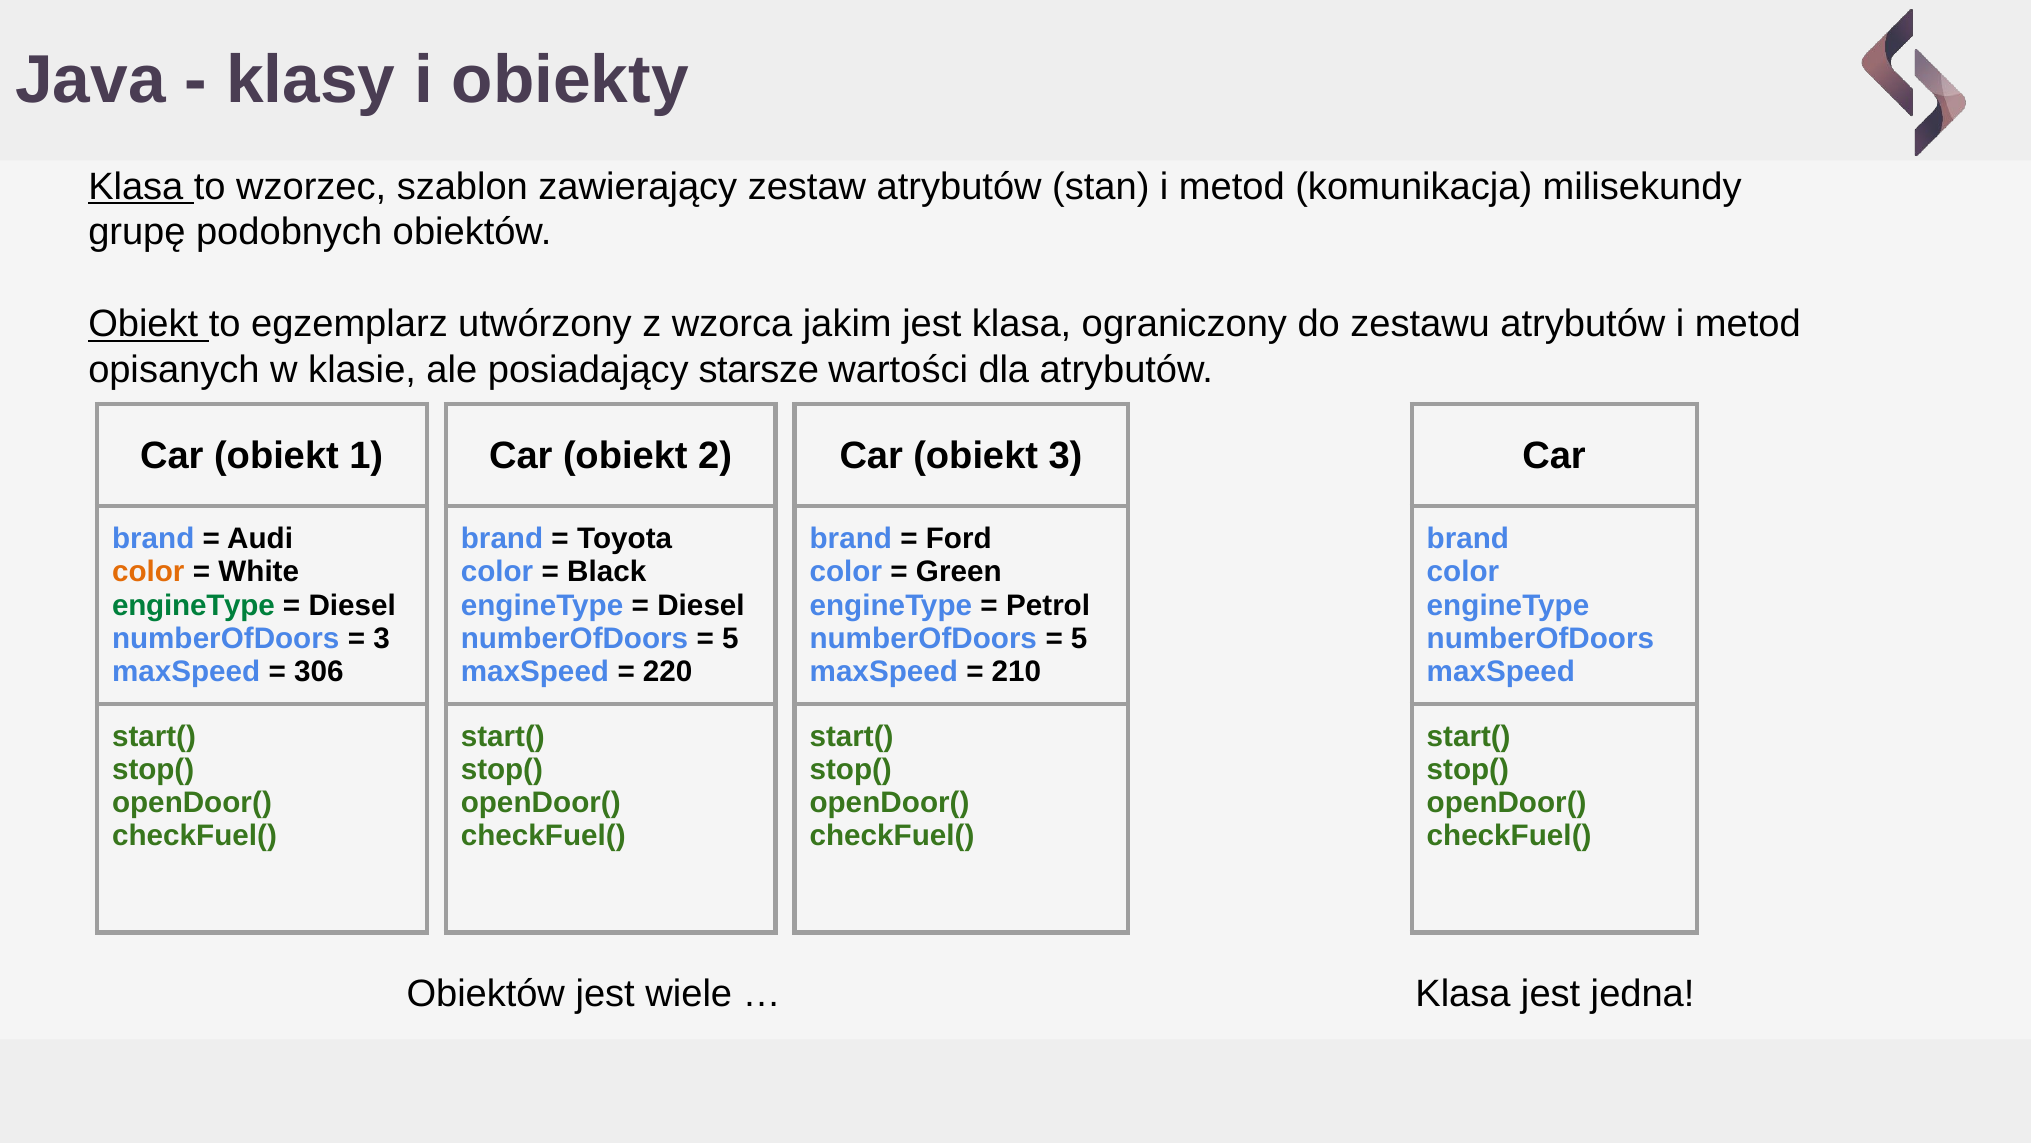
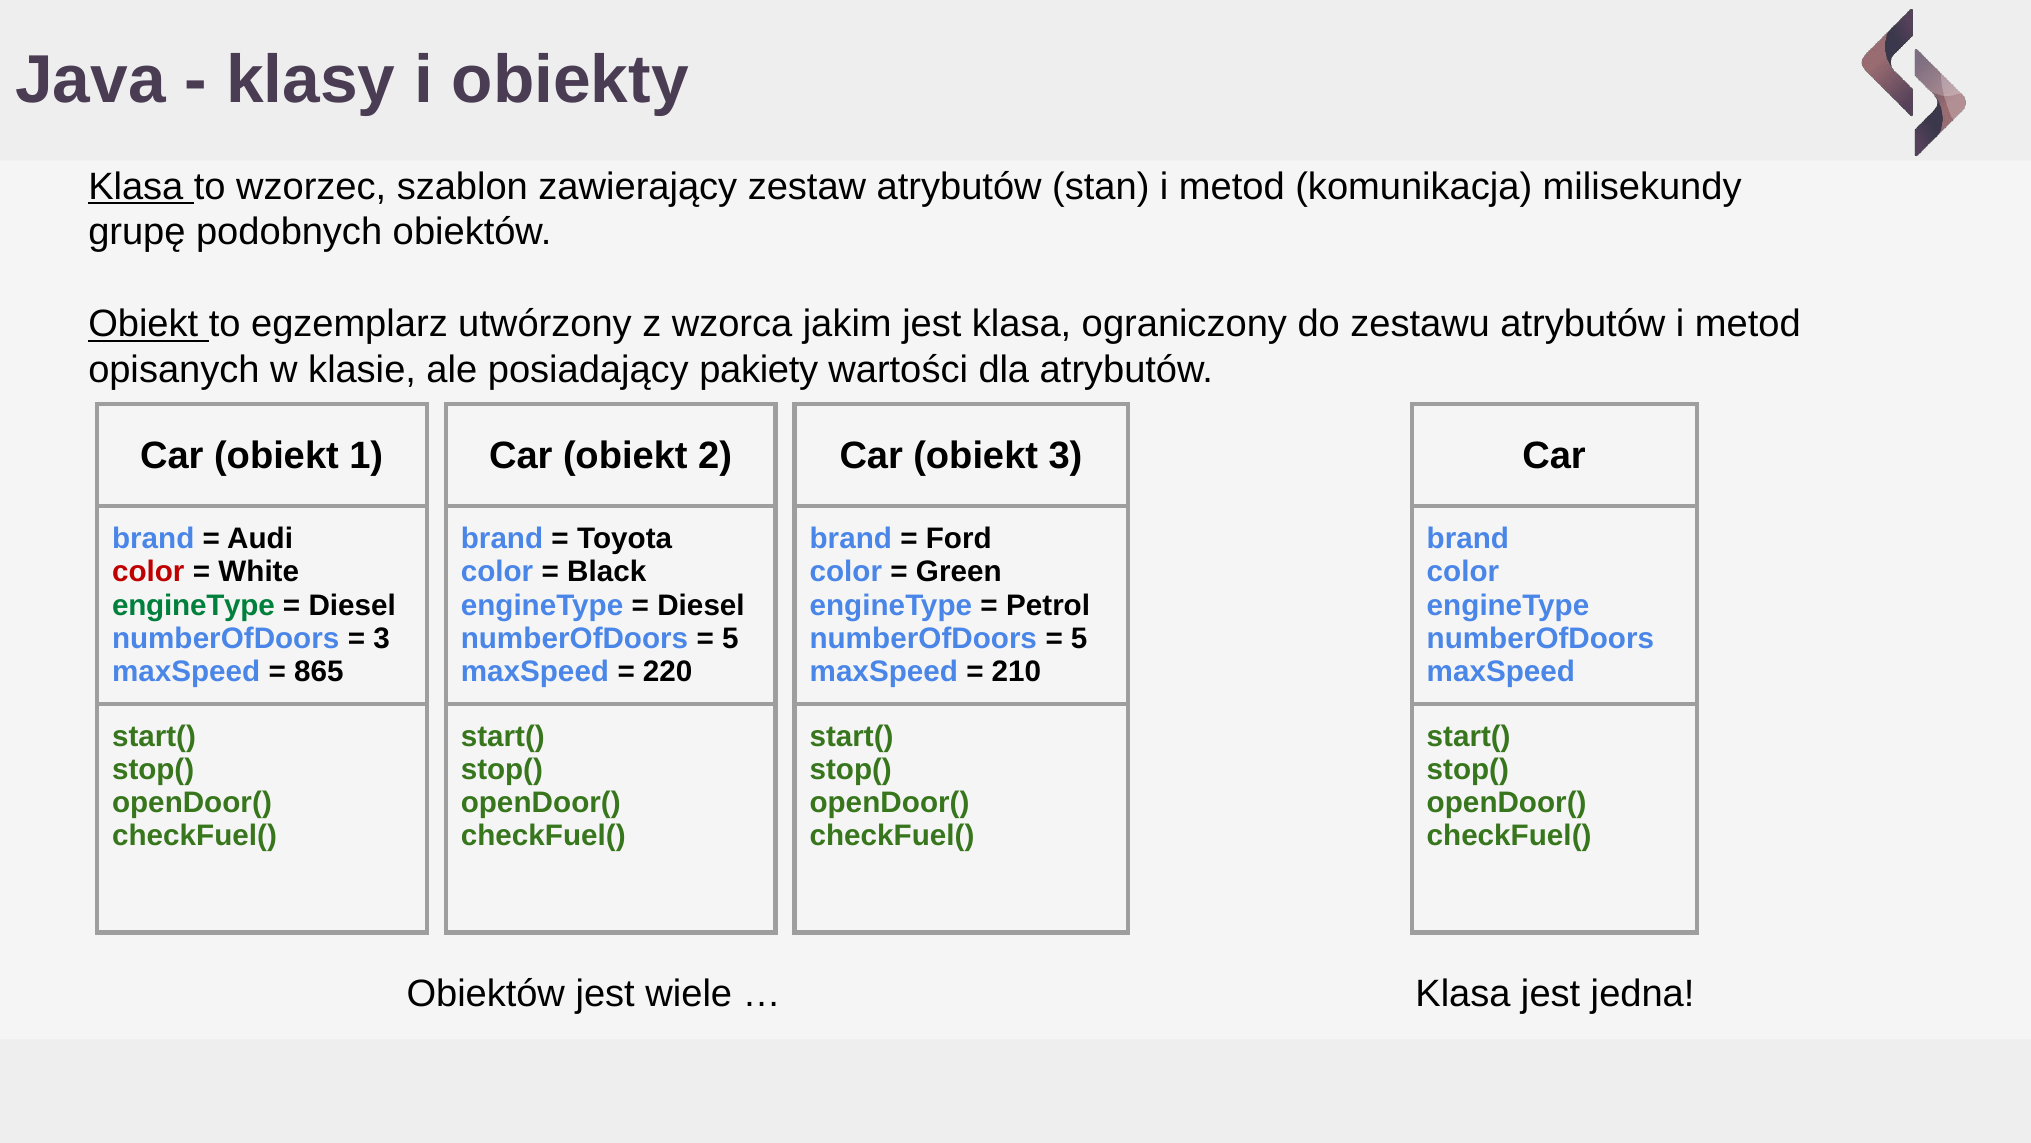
starsze: starsze -> pakiety
color at (148, 572) colour: orange -> red
306: 306 -> 865
